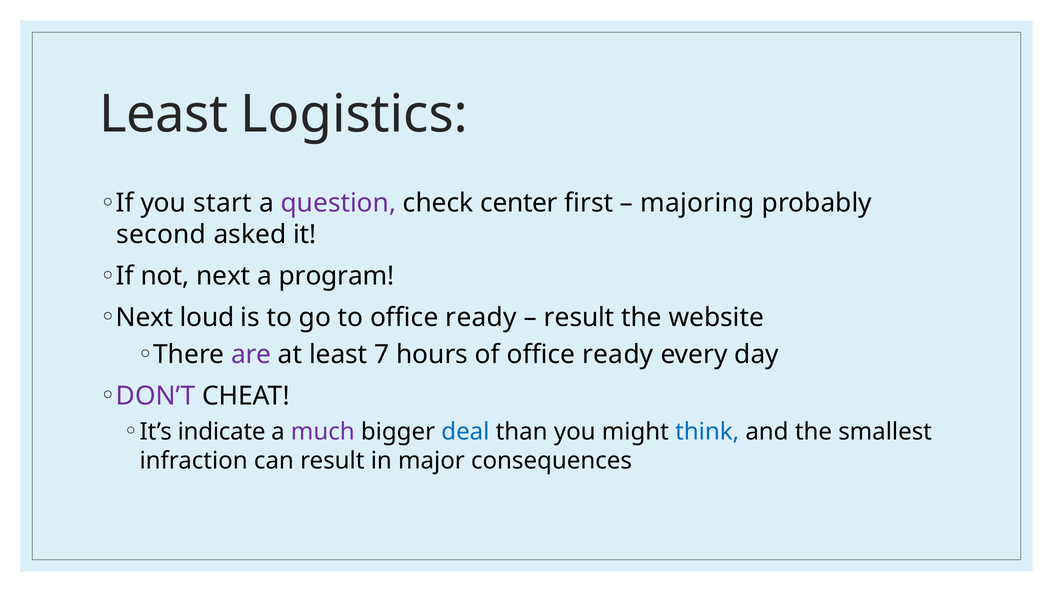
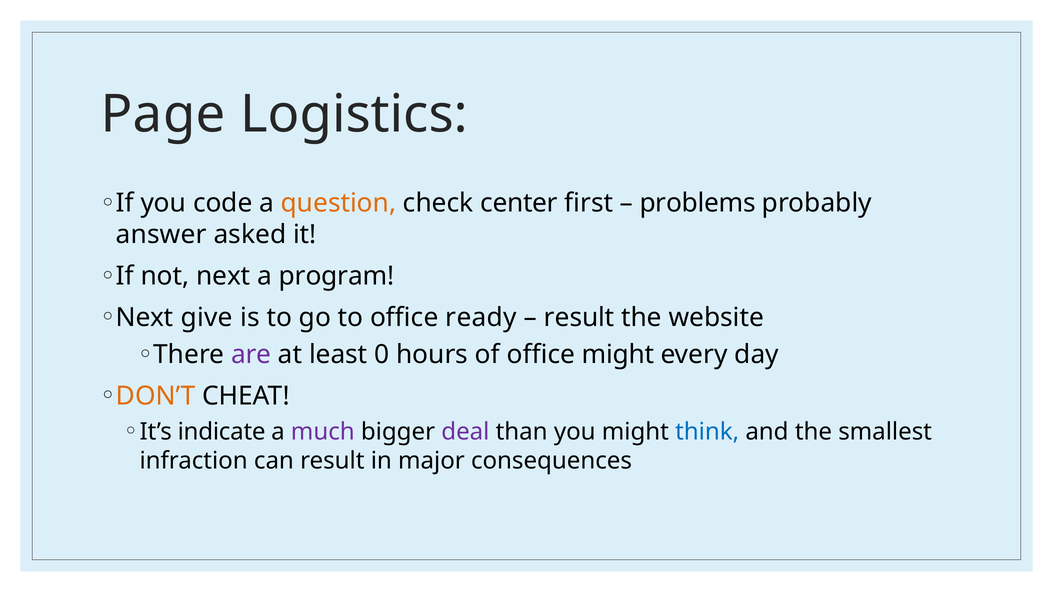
Least at (164, 114): Least -> Page
start: start -> code
question colour: purple -> orange
majoring: majoring -> problems
second: second -> answer
loud: loud -> give
7: 7 -> 0
of office ready: ready -> might
DON’T colour: purple -> orange
deal colour: blue -> purple
